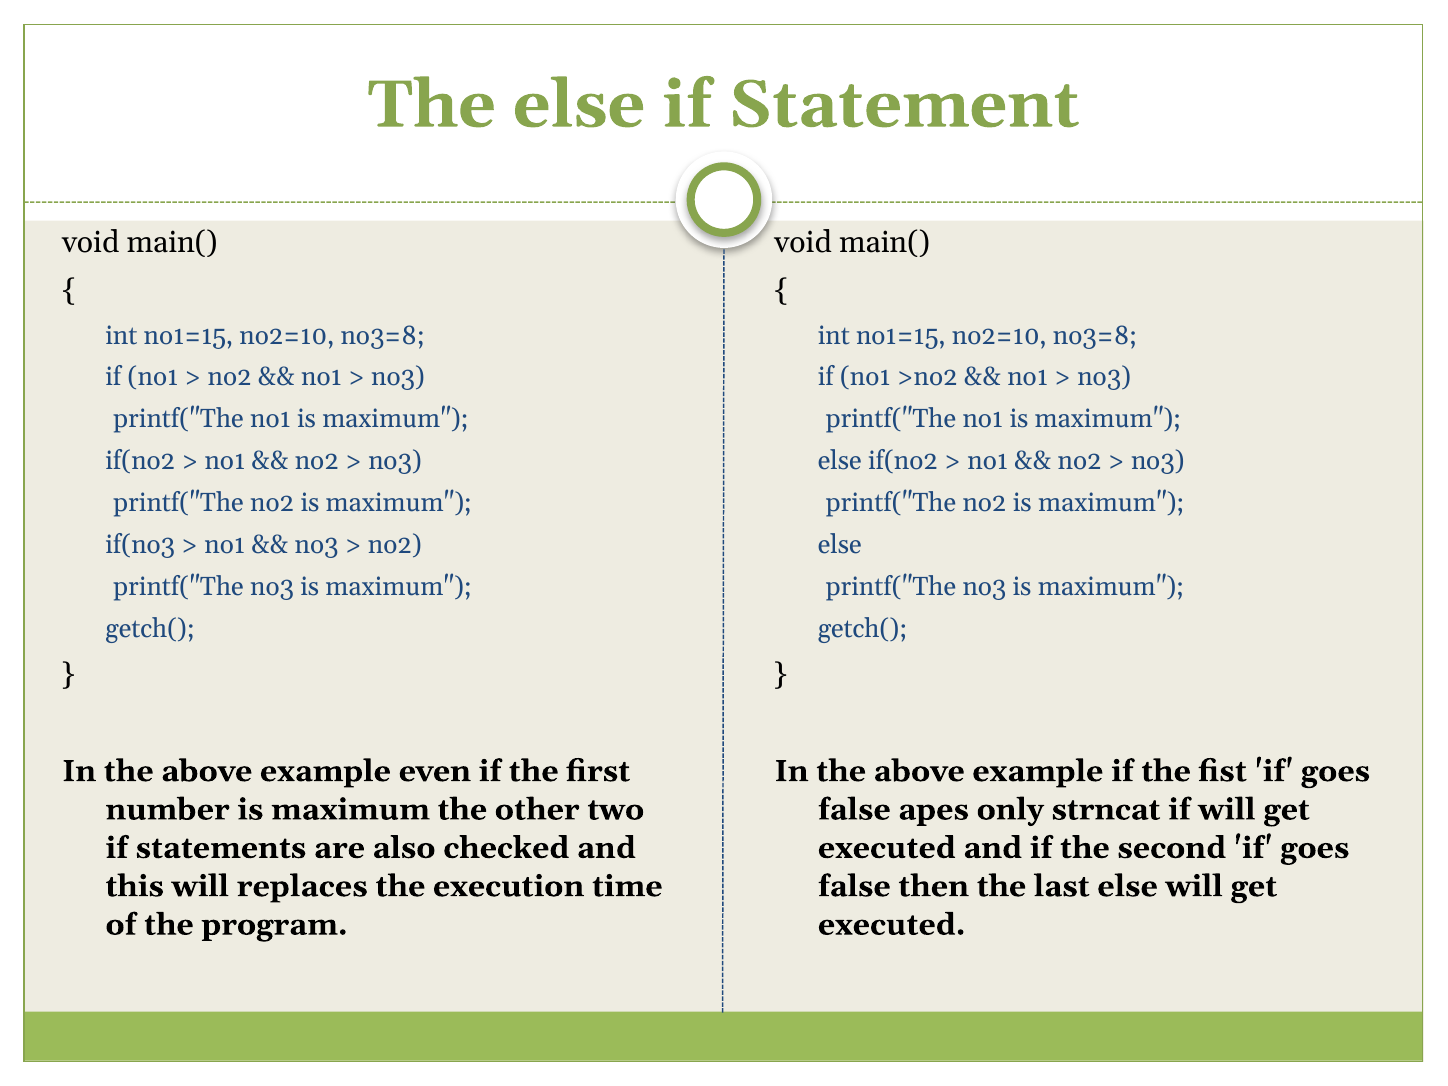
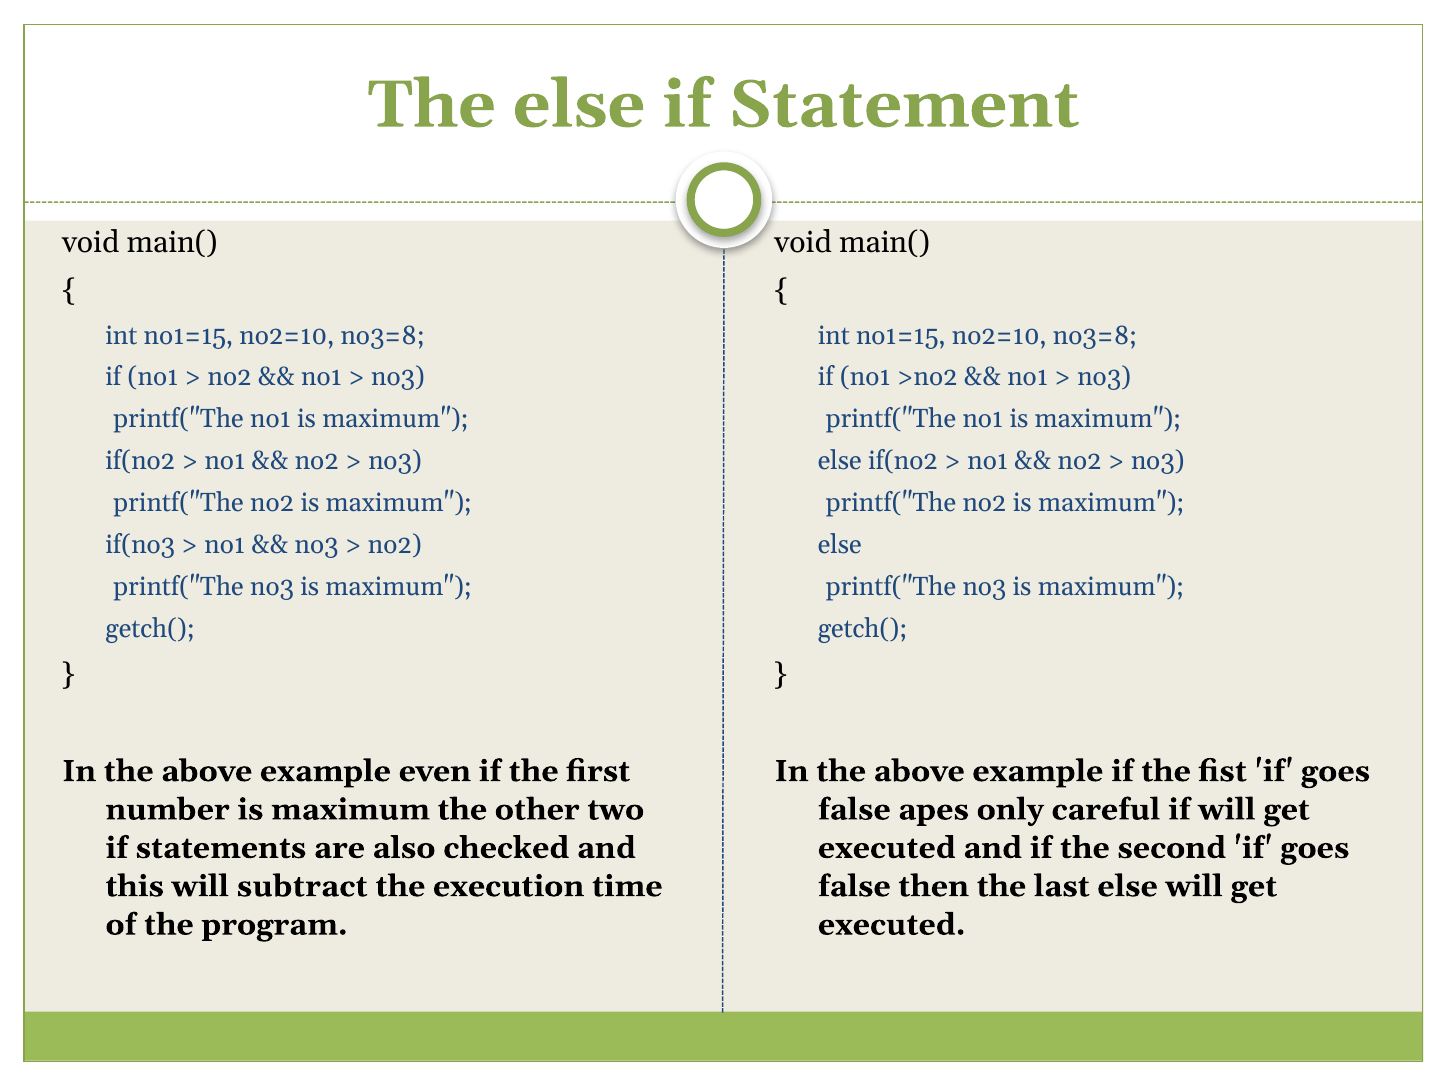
strncat: strncat -> careful
replaces: replaces -> subtract
